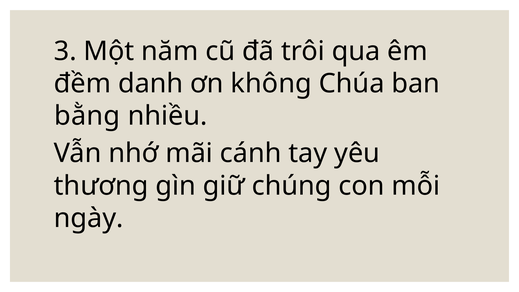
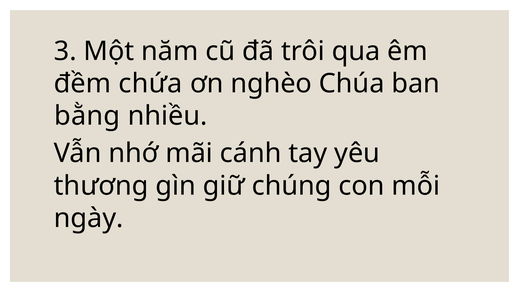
danh: danh -> chứa
không: không -> nghèo
